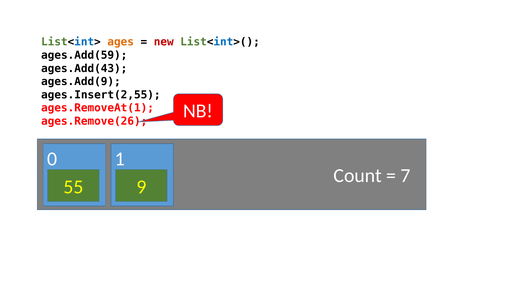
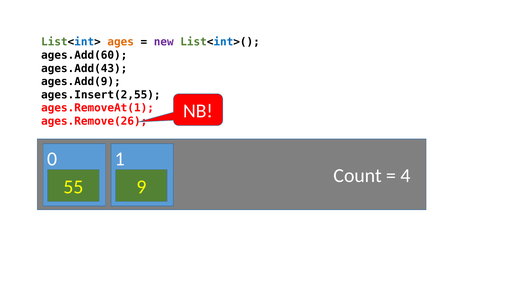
new colour: red -> purple
ages.Add(59: ages.Add(59 -> ages.Add(60
7: 7 -> 4
